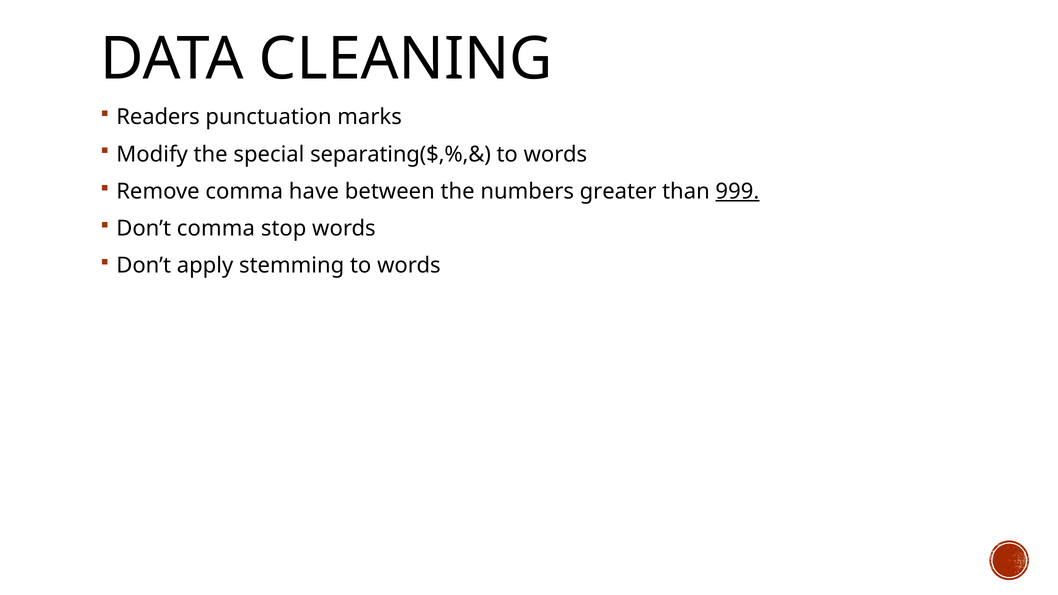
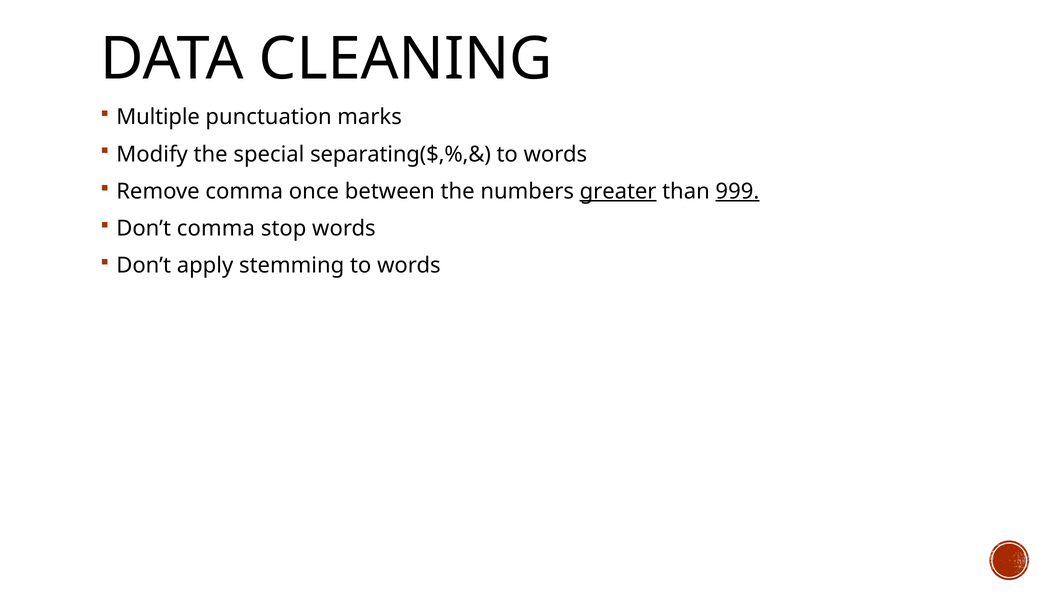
Readers: Readers -> Multiple
have: have -> once
greater underline: none -> present
